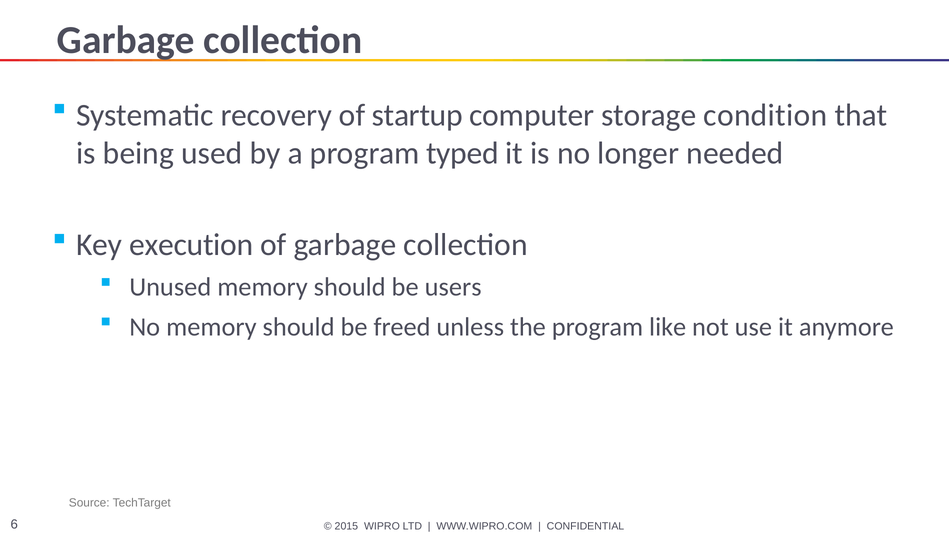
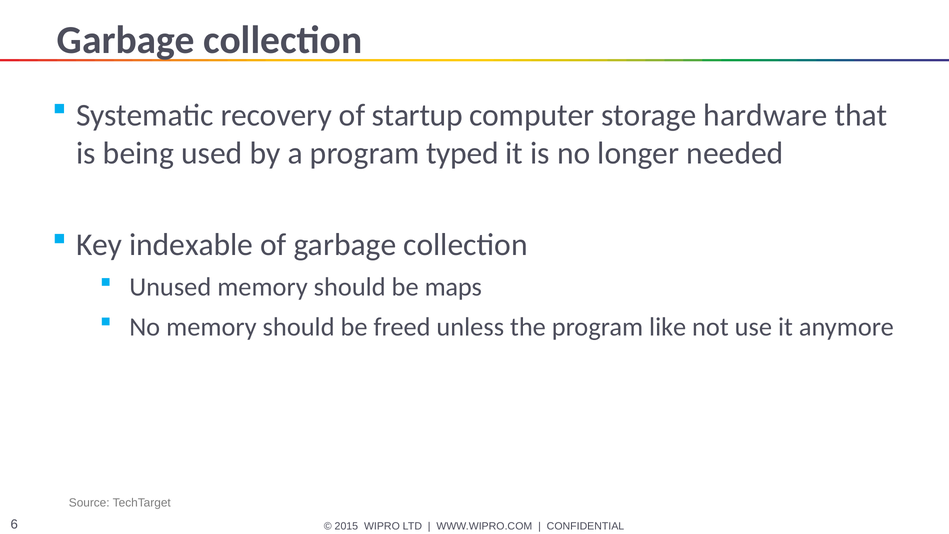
condition: condition -> hardware
execution: execution -> indexable
users: users -> maps
